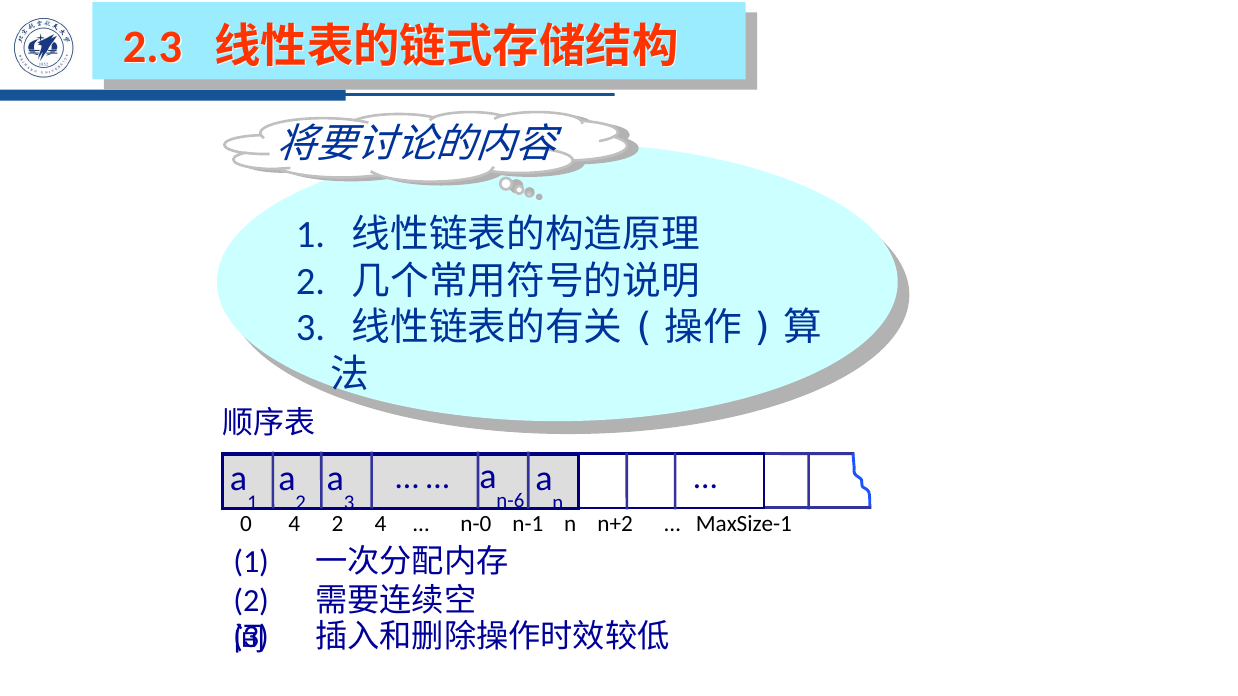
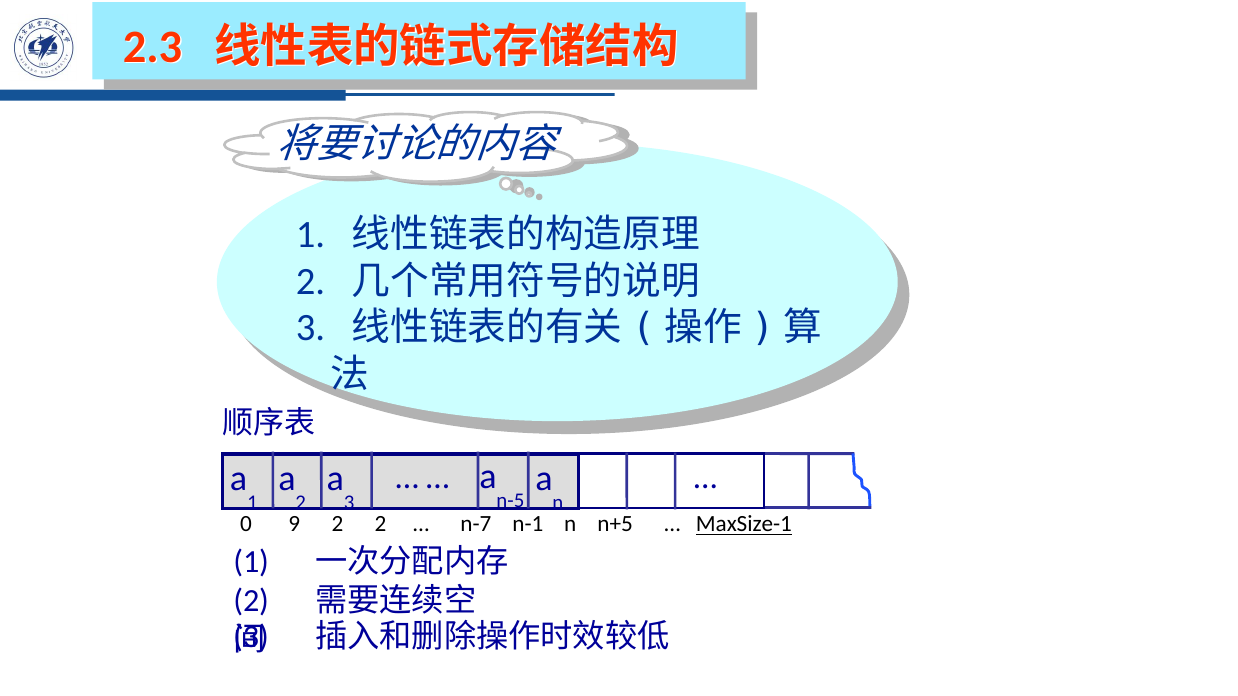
n-6: n-6 -> n-5
0 4: 4 -> 9
2 4: 4 -> 2
n-0: n-0 -> n-7
n+2: n+2 -> n+5
MaxSize-1 underline: none -> present
